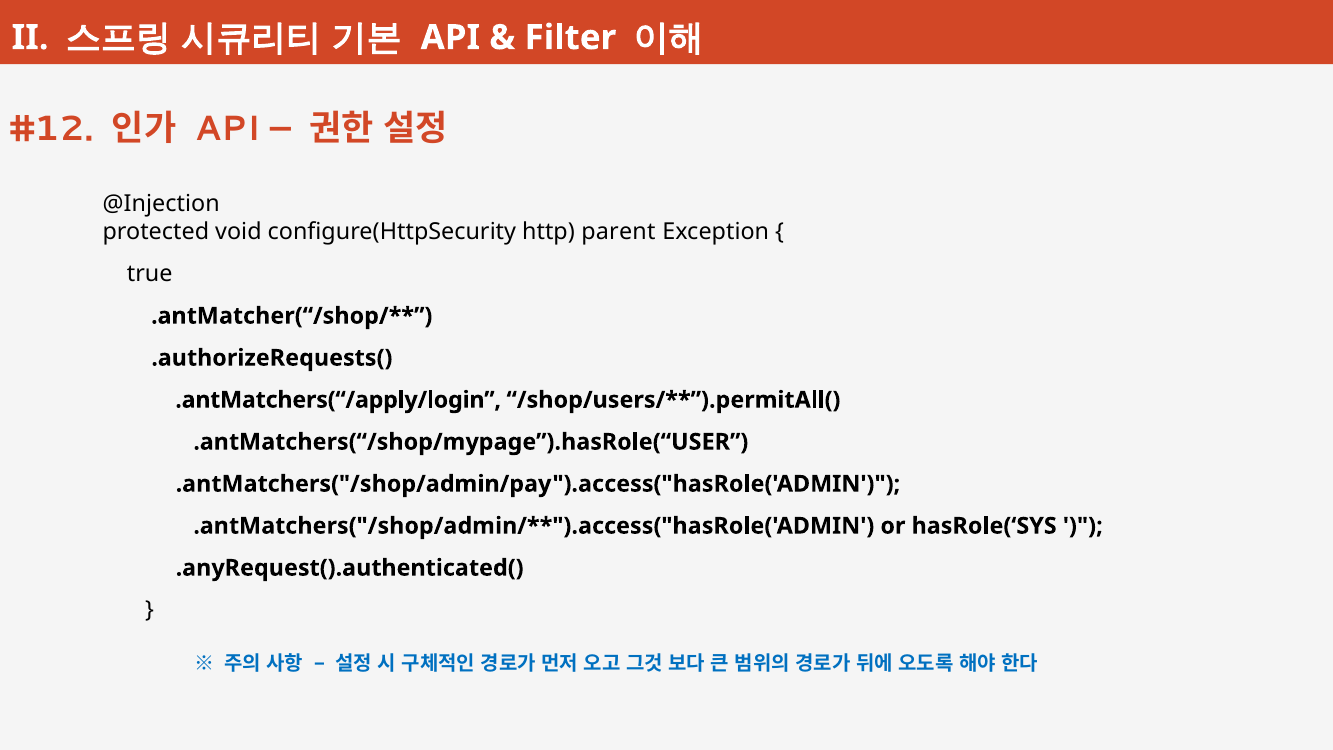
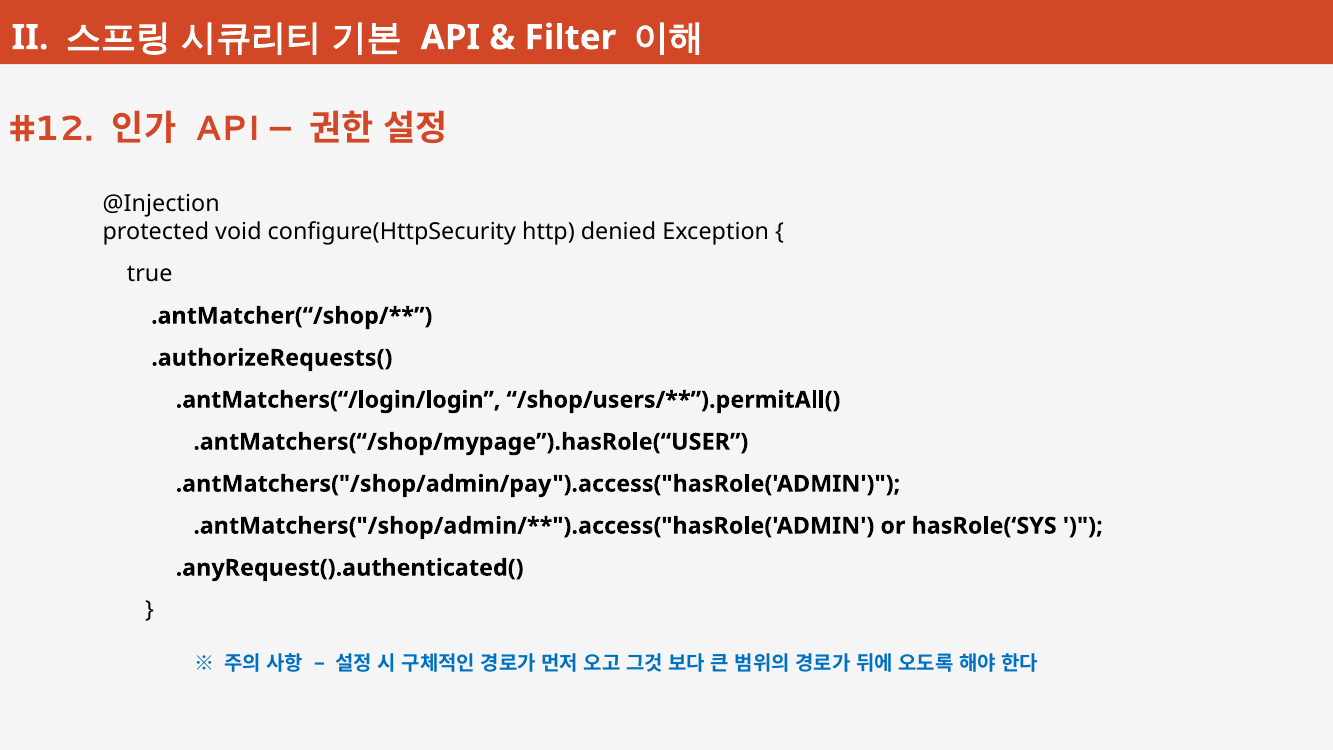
parent: parent -> denied
.antMatchers(“/apply/login: .antMatchers(“/apply/login -> .antMatchers(“/login/login
